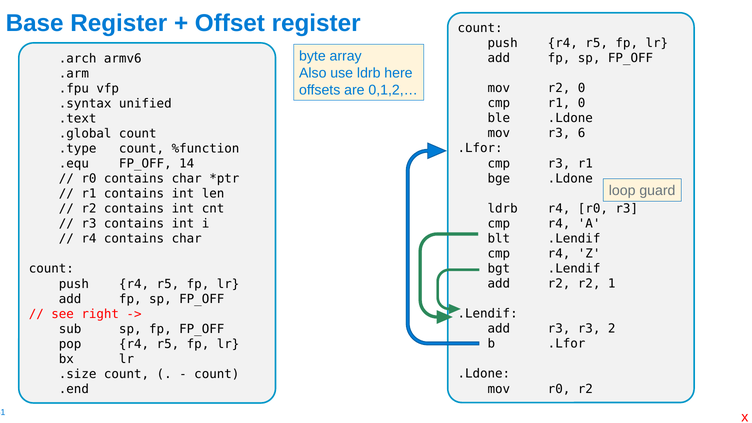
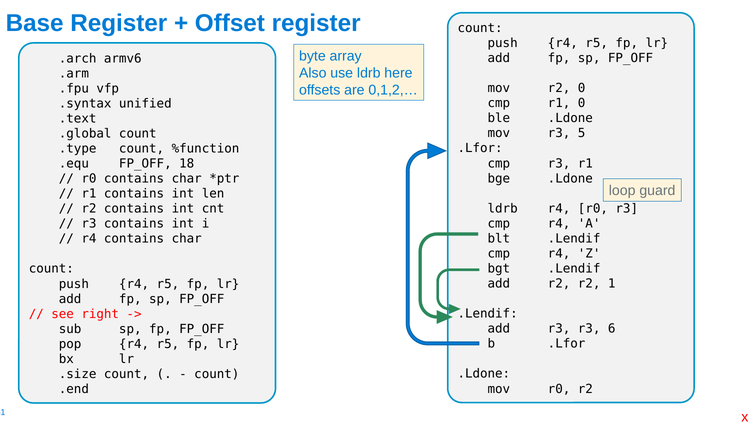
6: 6 -> 5
14: 14 -> 18
2: 2 -> 6
